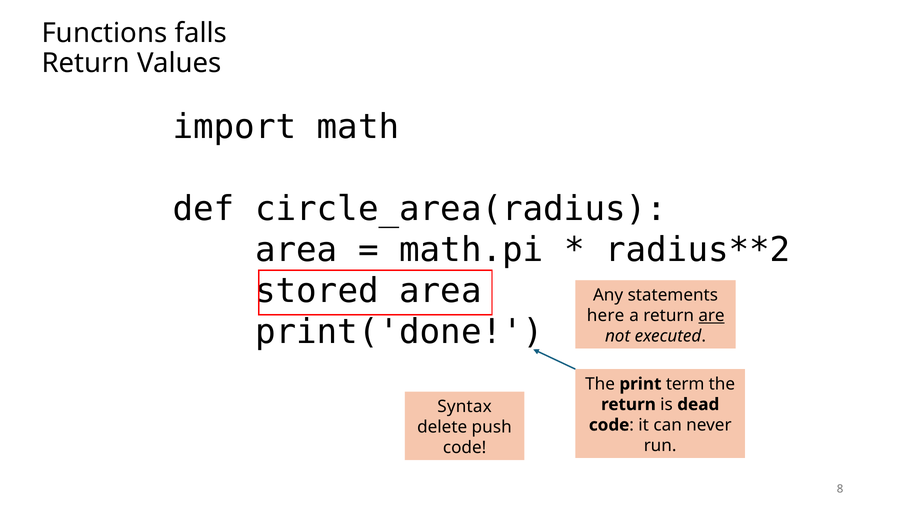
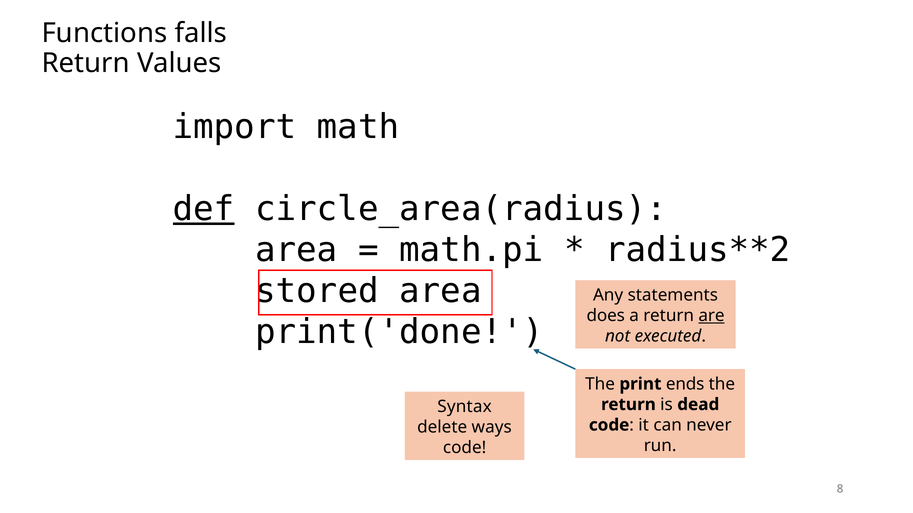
def underline: none -> present
here: here -> does
term: term -> ends
push: push -> ways
